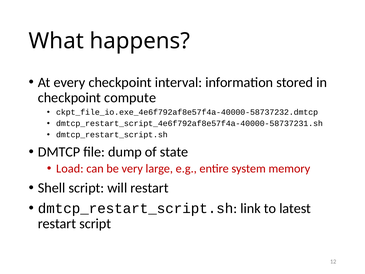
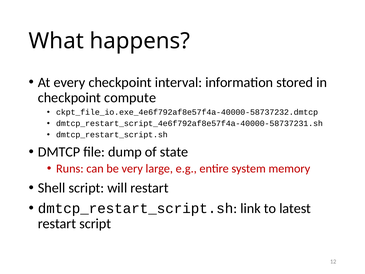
Load: Load -> Runs
